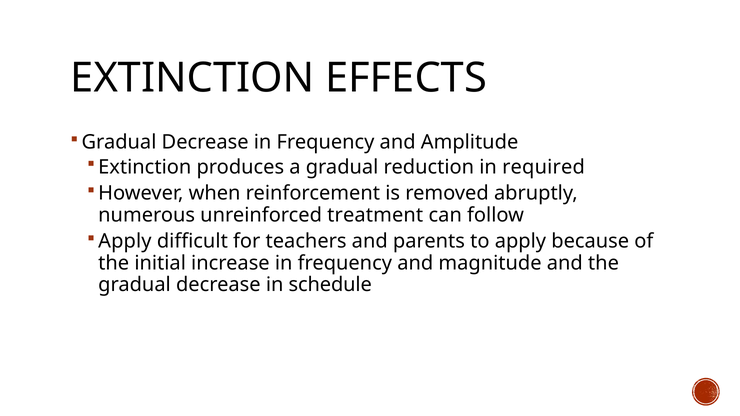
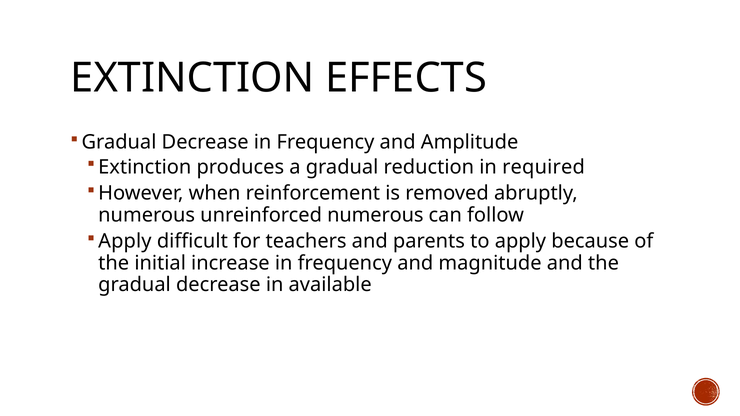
unreinforced treatment: treatment -> numerous
schedule: schedule -> available
